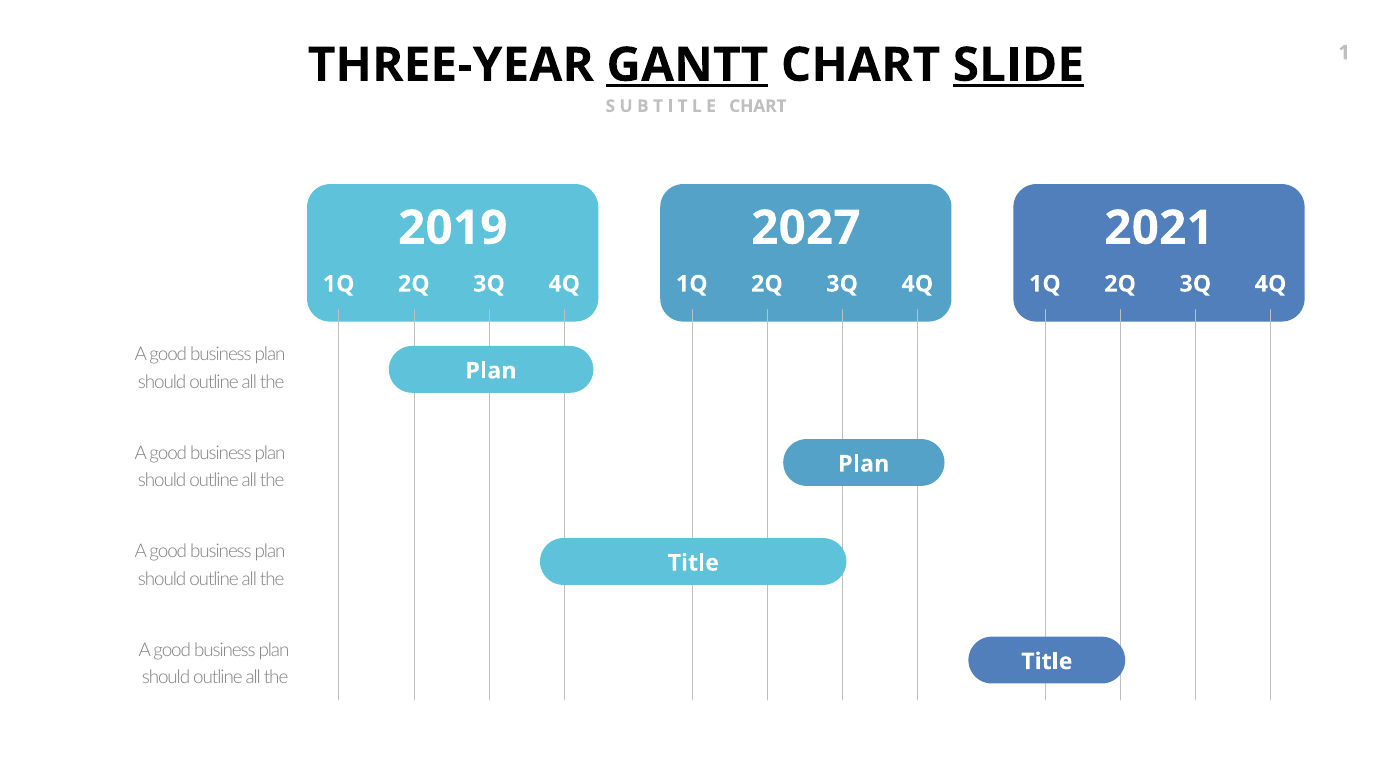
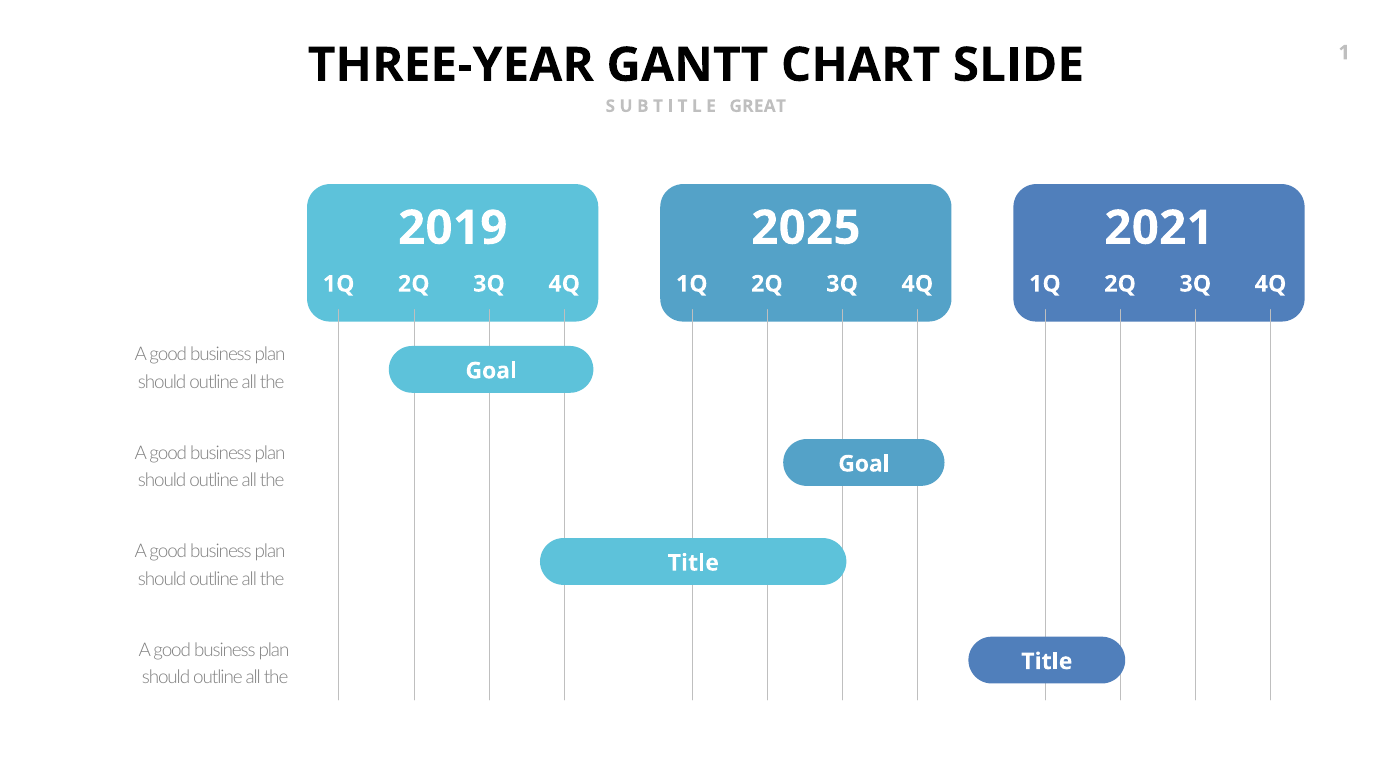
GANTT underline: present -> none
SLIDE underline: present -> none
SUBTITLE CHART: CHART -> GREAT
2027: 2027 -> 2025
Plan at (491, 371): Plan -> Goal
Plan at (864, 464): Plan -> Goal
